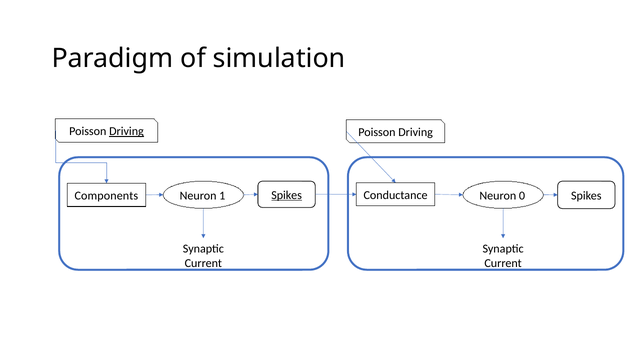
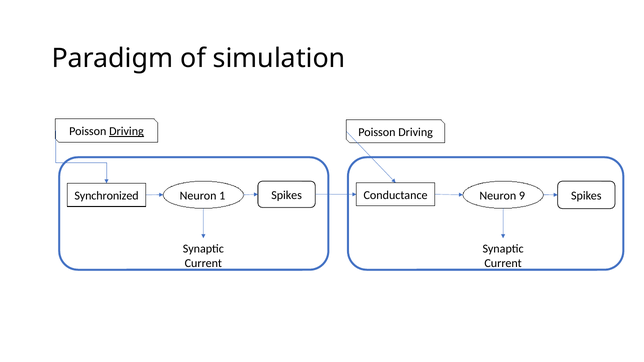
Spikes at (287, 195) underline: present -> none
0: 0 -> 9
Components: Components -> Synchronized
